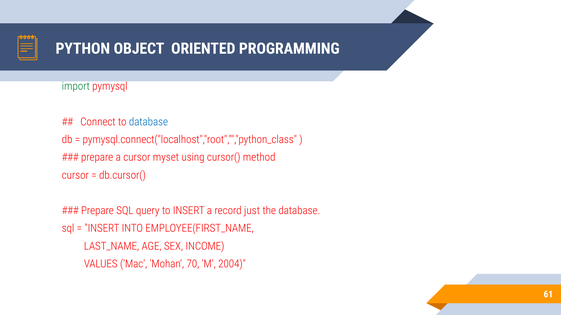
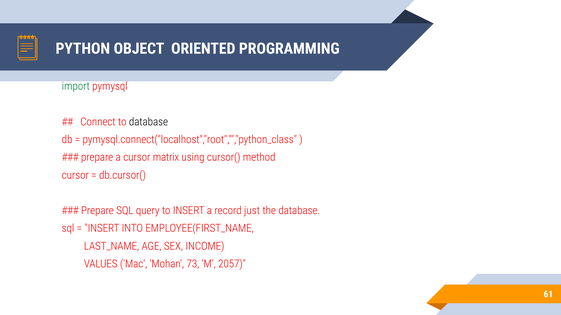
database at (148, 122) colour: blue -> black
myset: myset -> matrix
70: 70 -> 73
2004: 2004 -> 2057
